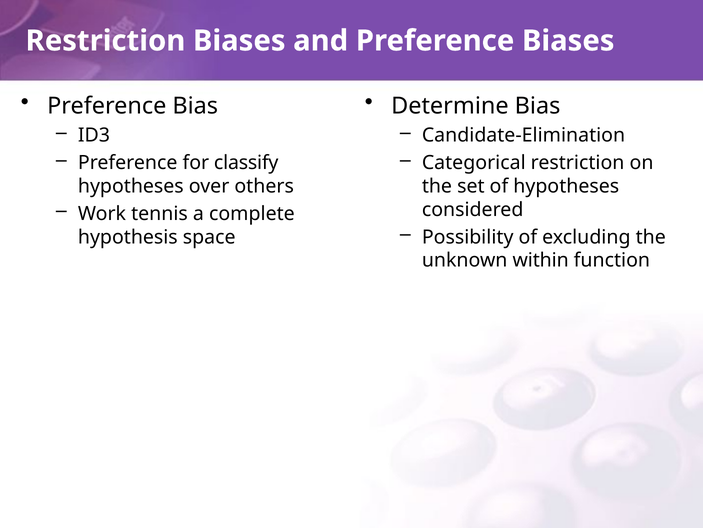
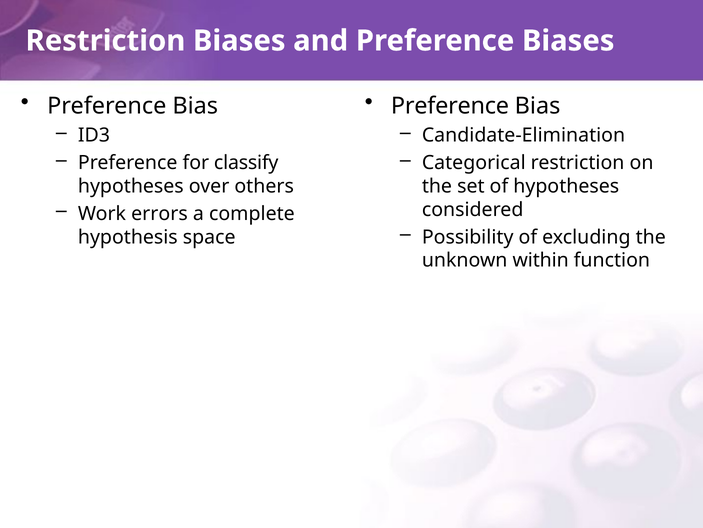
Determine at (450, 106): Determine -> Preference
tennis: tennis -> errors
